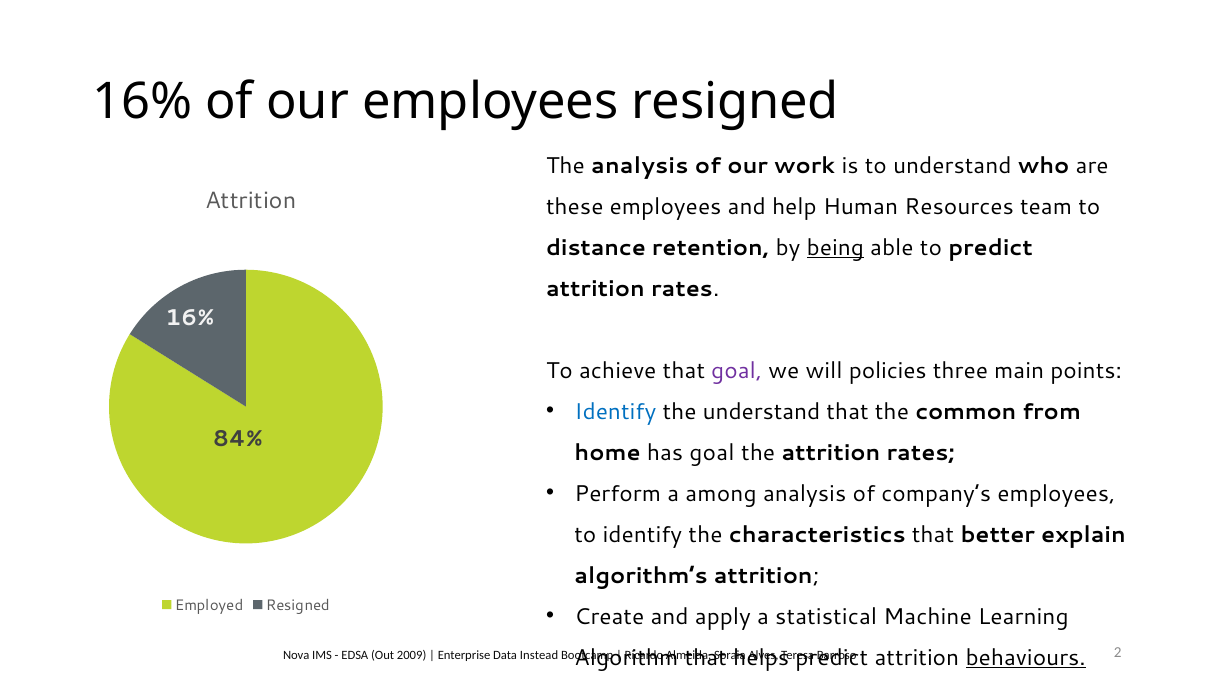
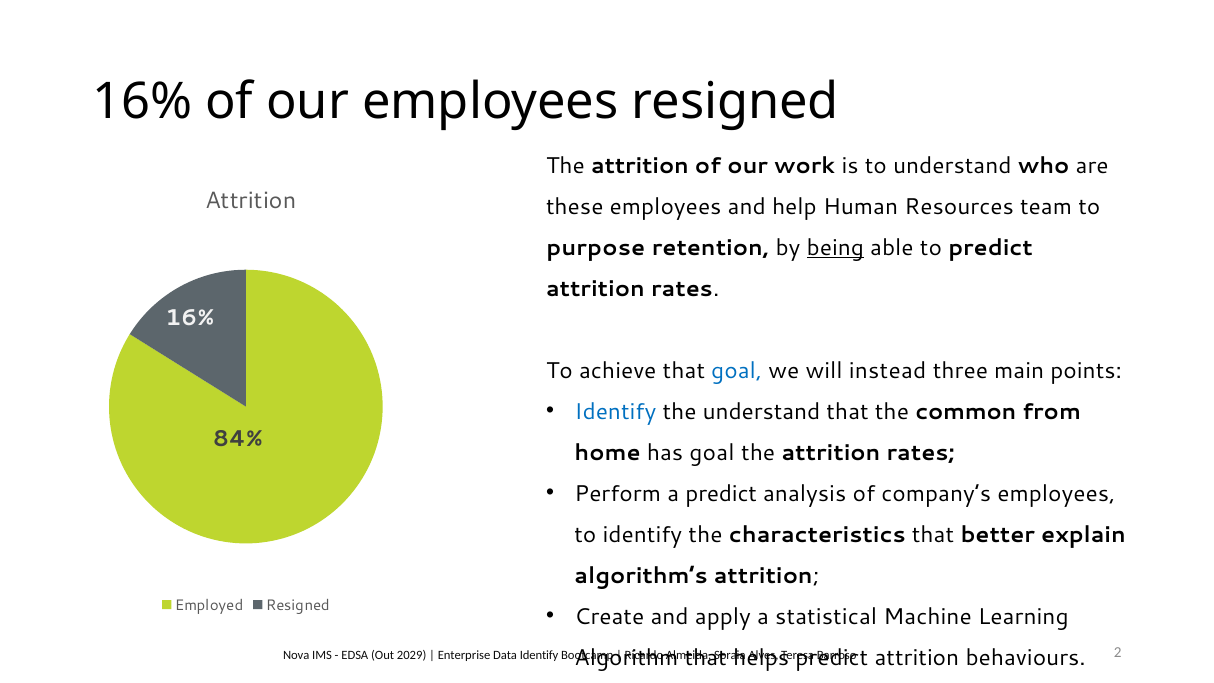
analysis at (640, 166): analysis -> attrition
distance: distance -> purpose
goal at (737, 371) colour: purple -> blue
policies: policies -> instead
a among: among -> predict
behaviours underline: present -> none
2009: 2009 -> 2029
Data Instead: Instead -> Identify
